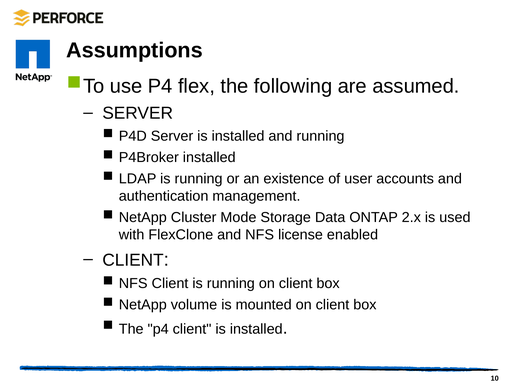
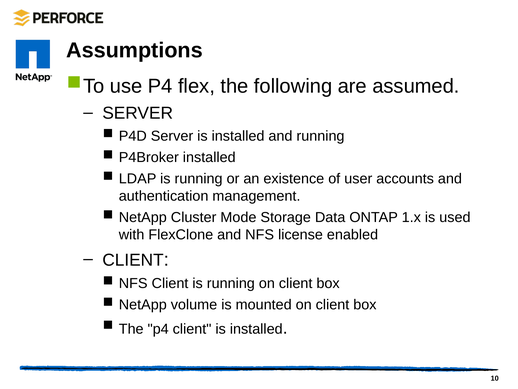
2.x: 2.x -> 1.x
